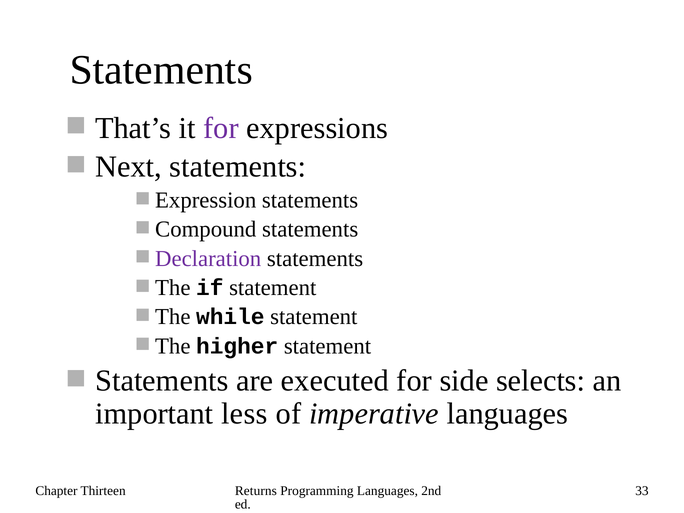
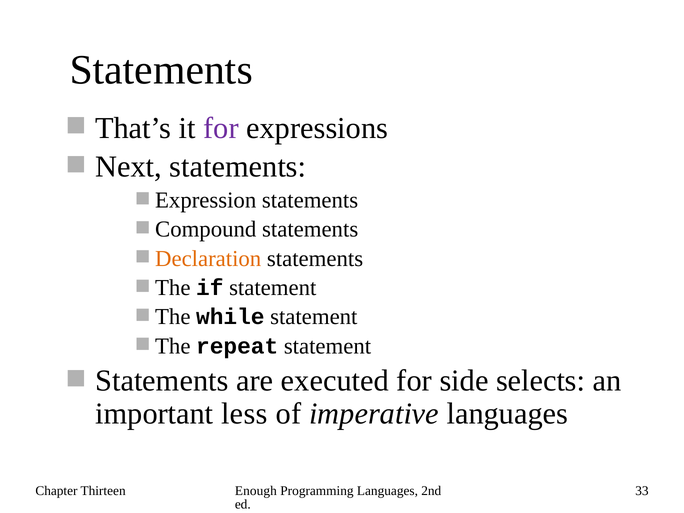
Declaration colour: purple -> orange
higher: higher -> repeat
Returns: Returns -> Enough
